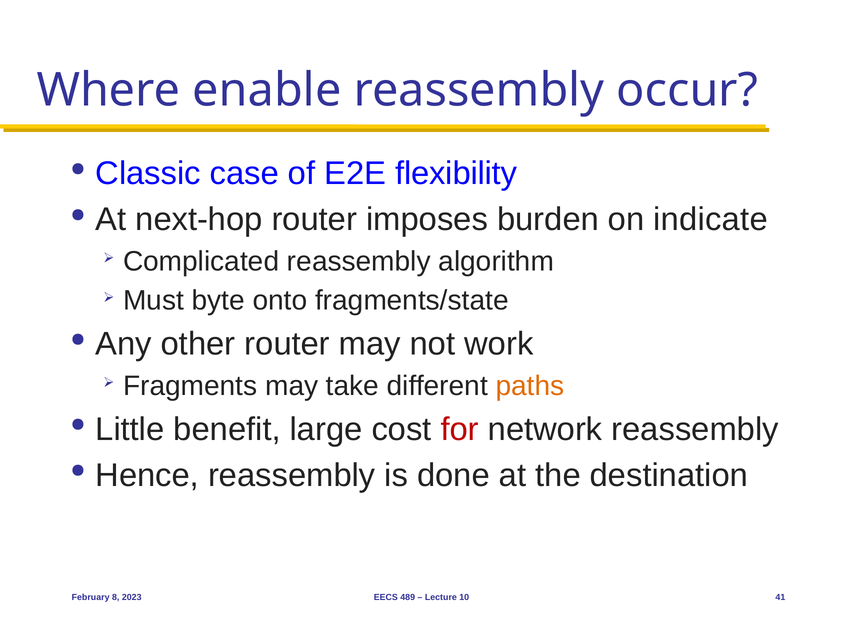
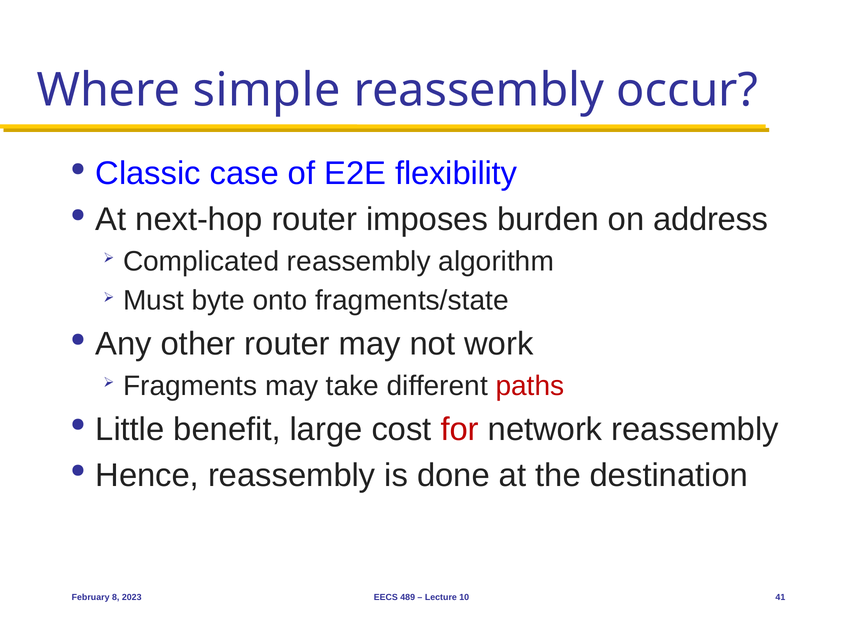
enable: enable -> simple
indicate: indicate -> address
paths colour: orange -> red
